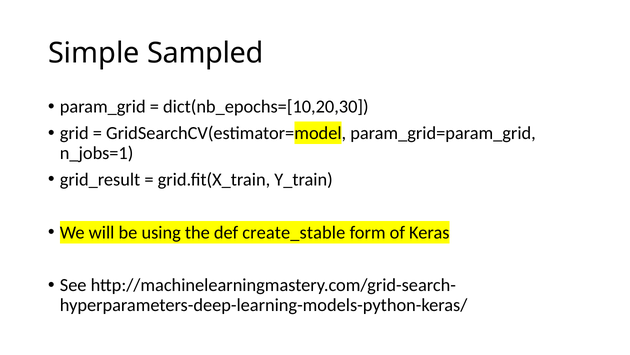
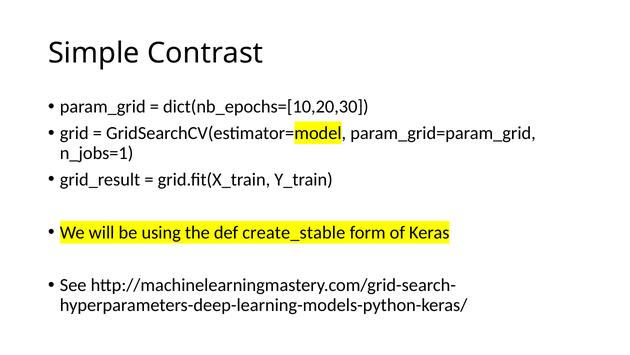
Sampled: Sampled -> Contrast
